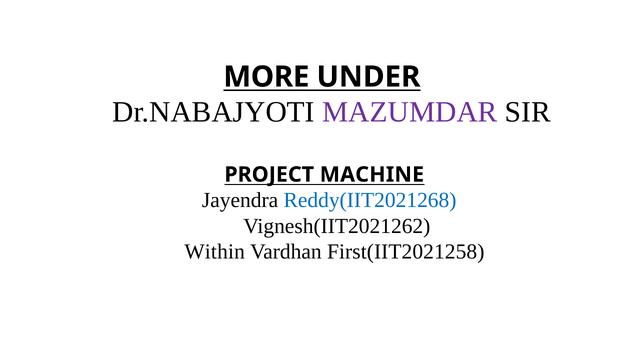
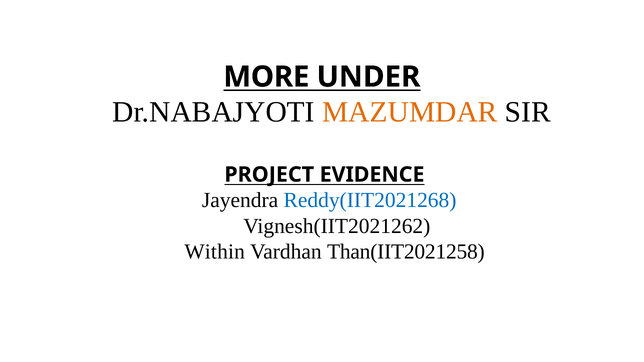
MAZUMDAR colour: purple -> orange
MACHINE: MACHINE -> EVIDENCE
First(IIT2021258: First(IIT2021258 -> Than(IIT2021258
